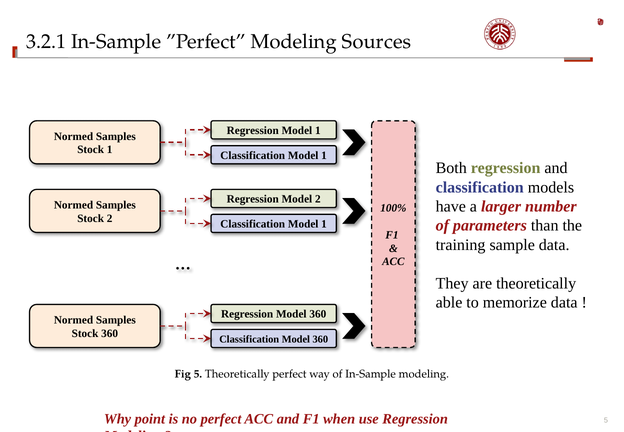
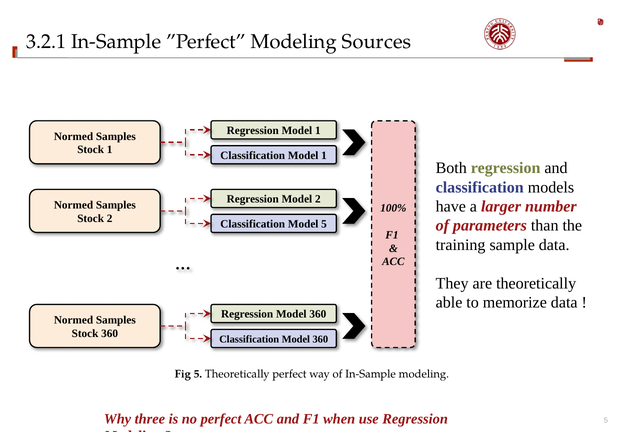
1 at (324, 224): 1 -> 5
point: point -> three
